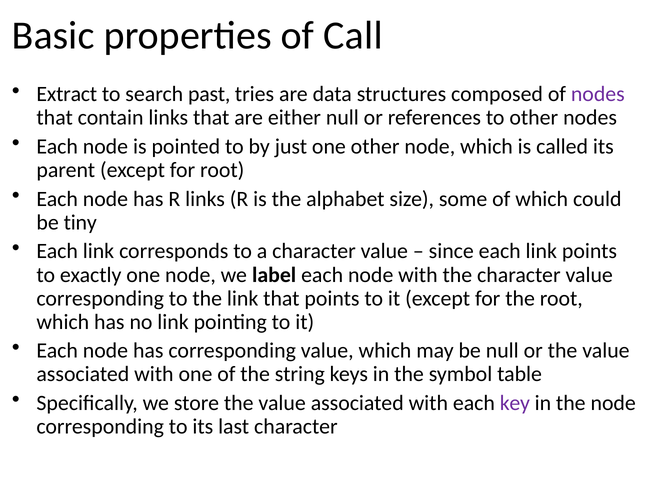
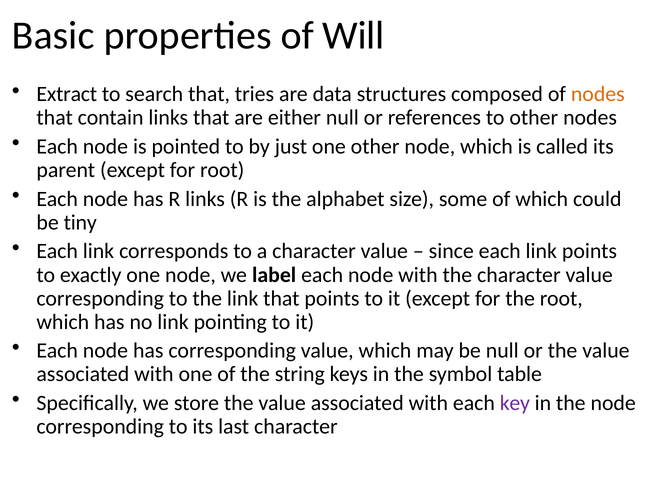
Call: Call -> Will
search past: past -> that
nodes at (598, 94) colour: purple -> orange
